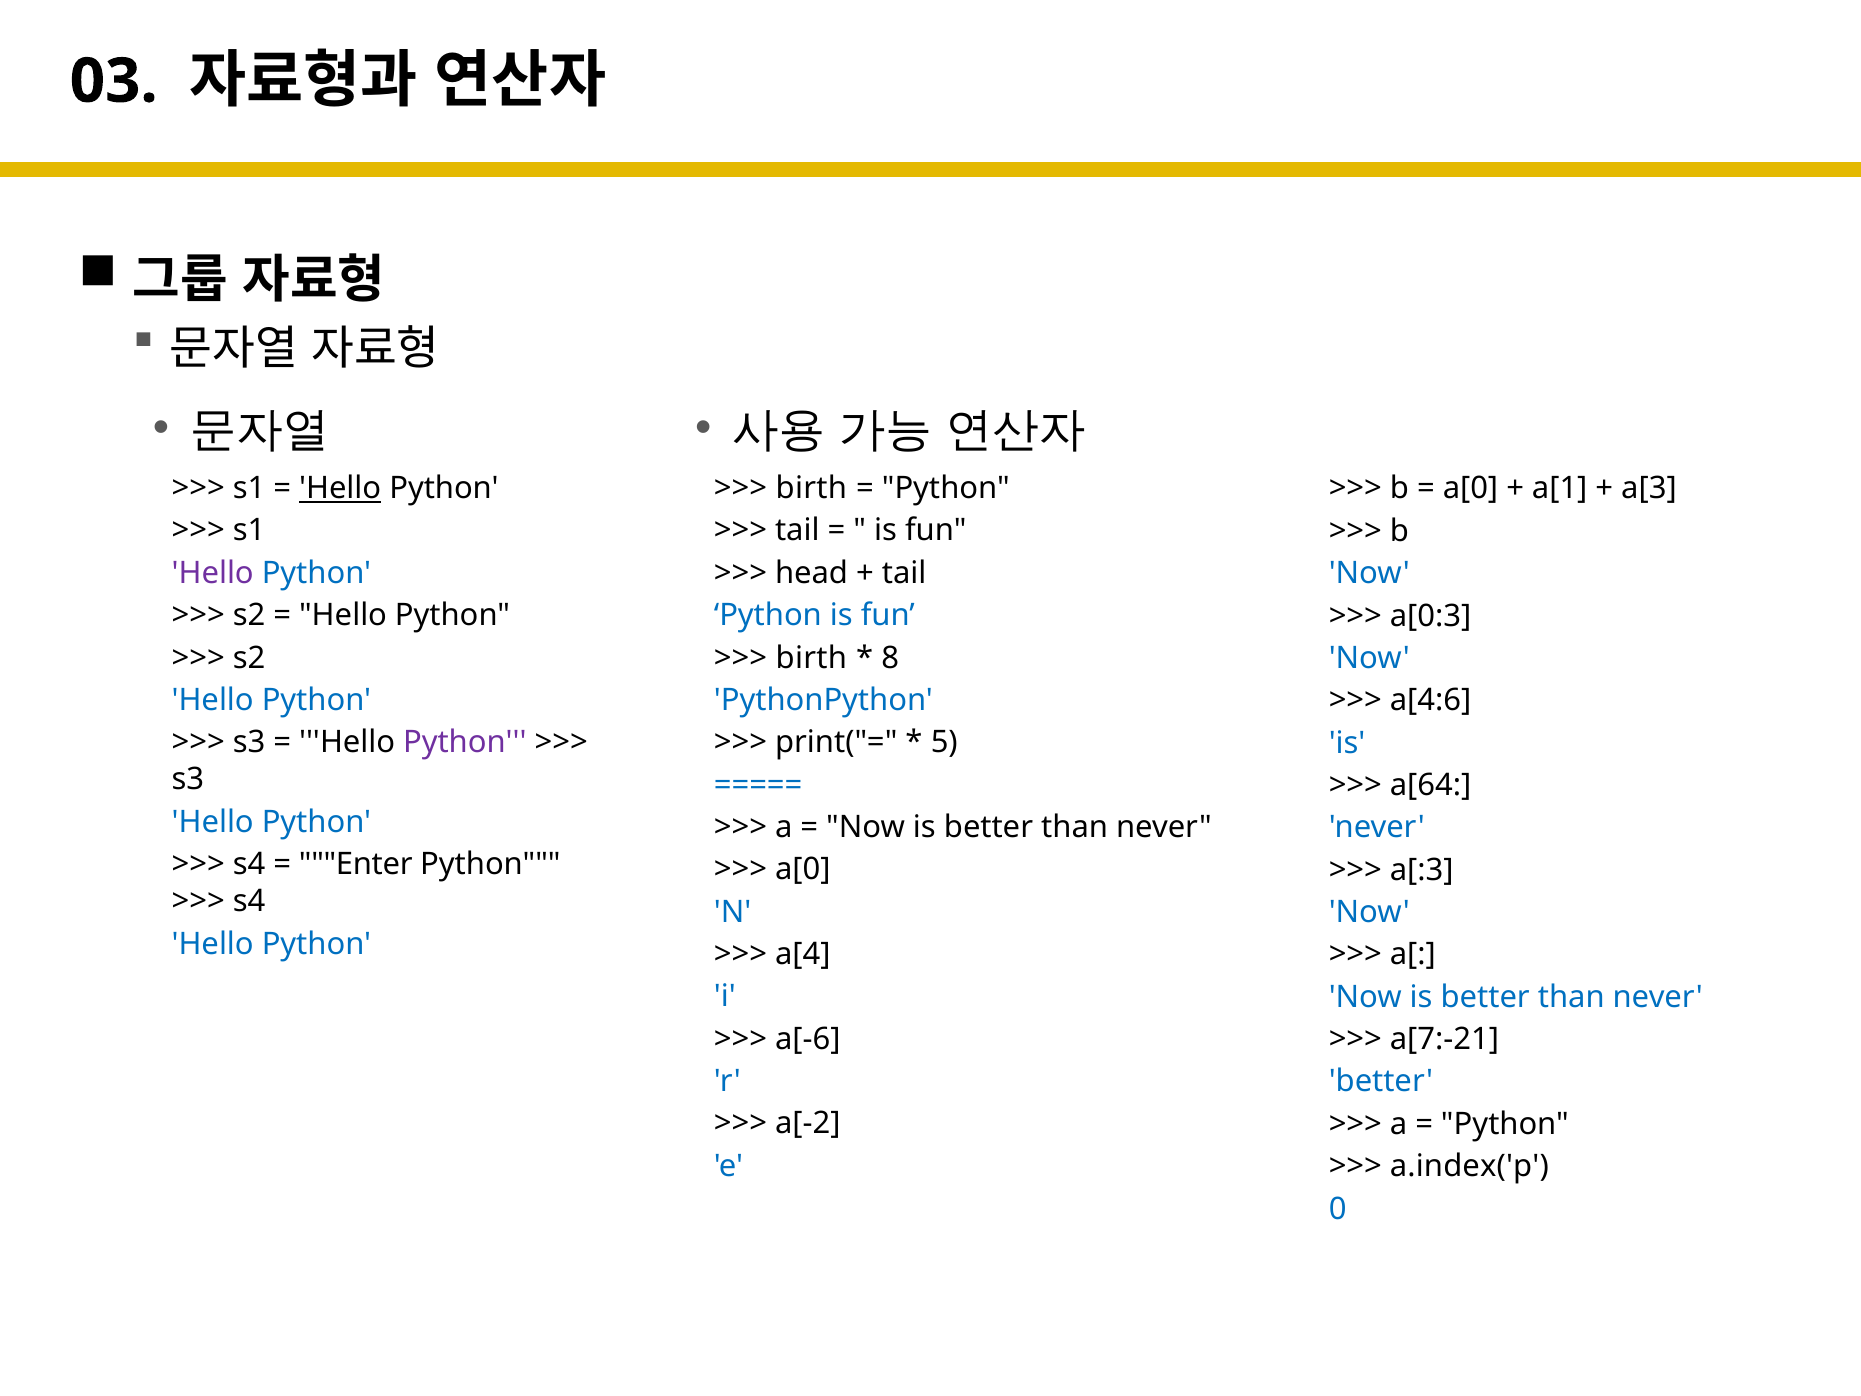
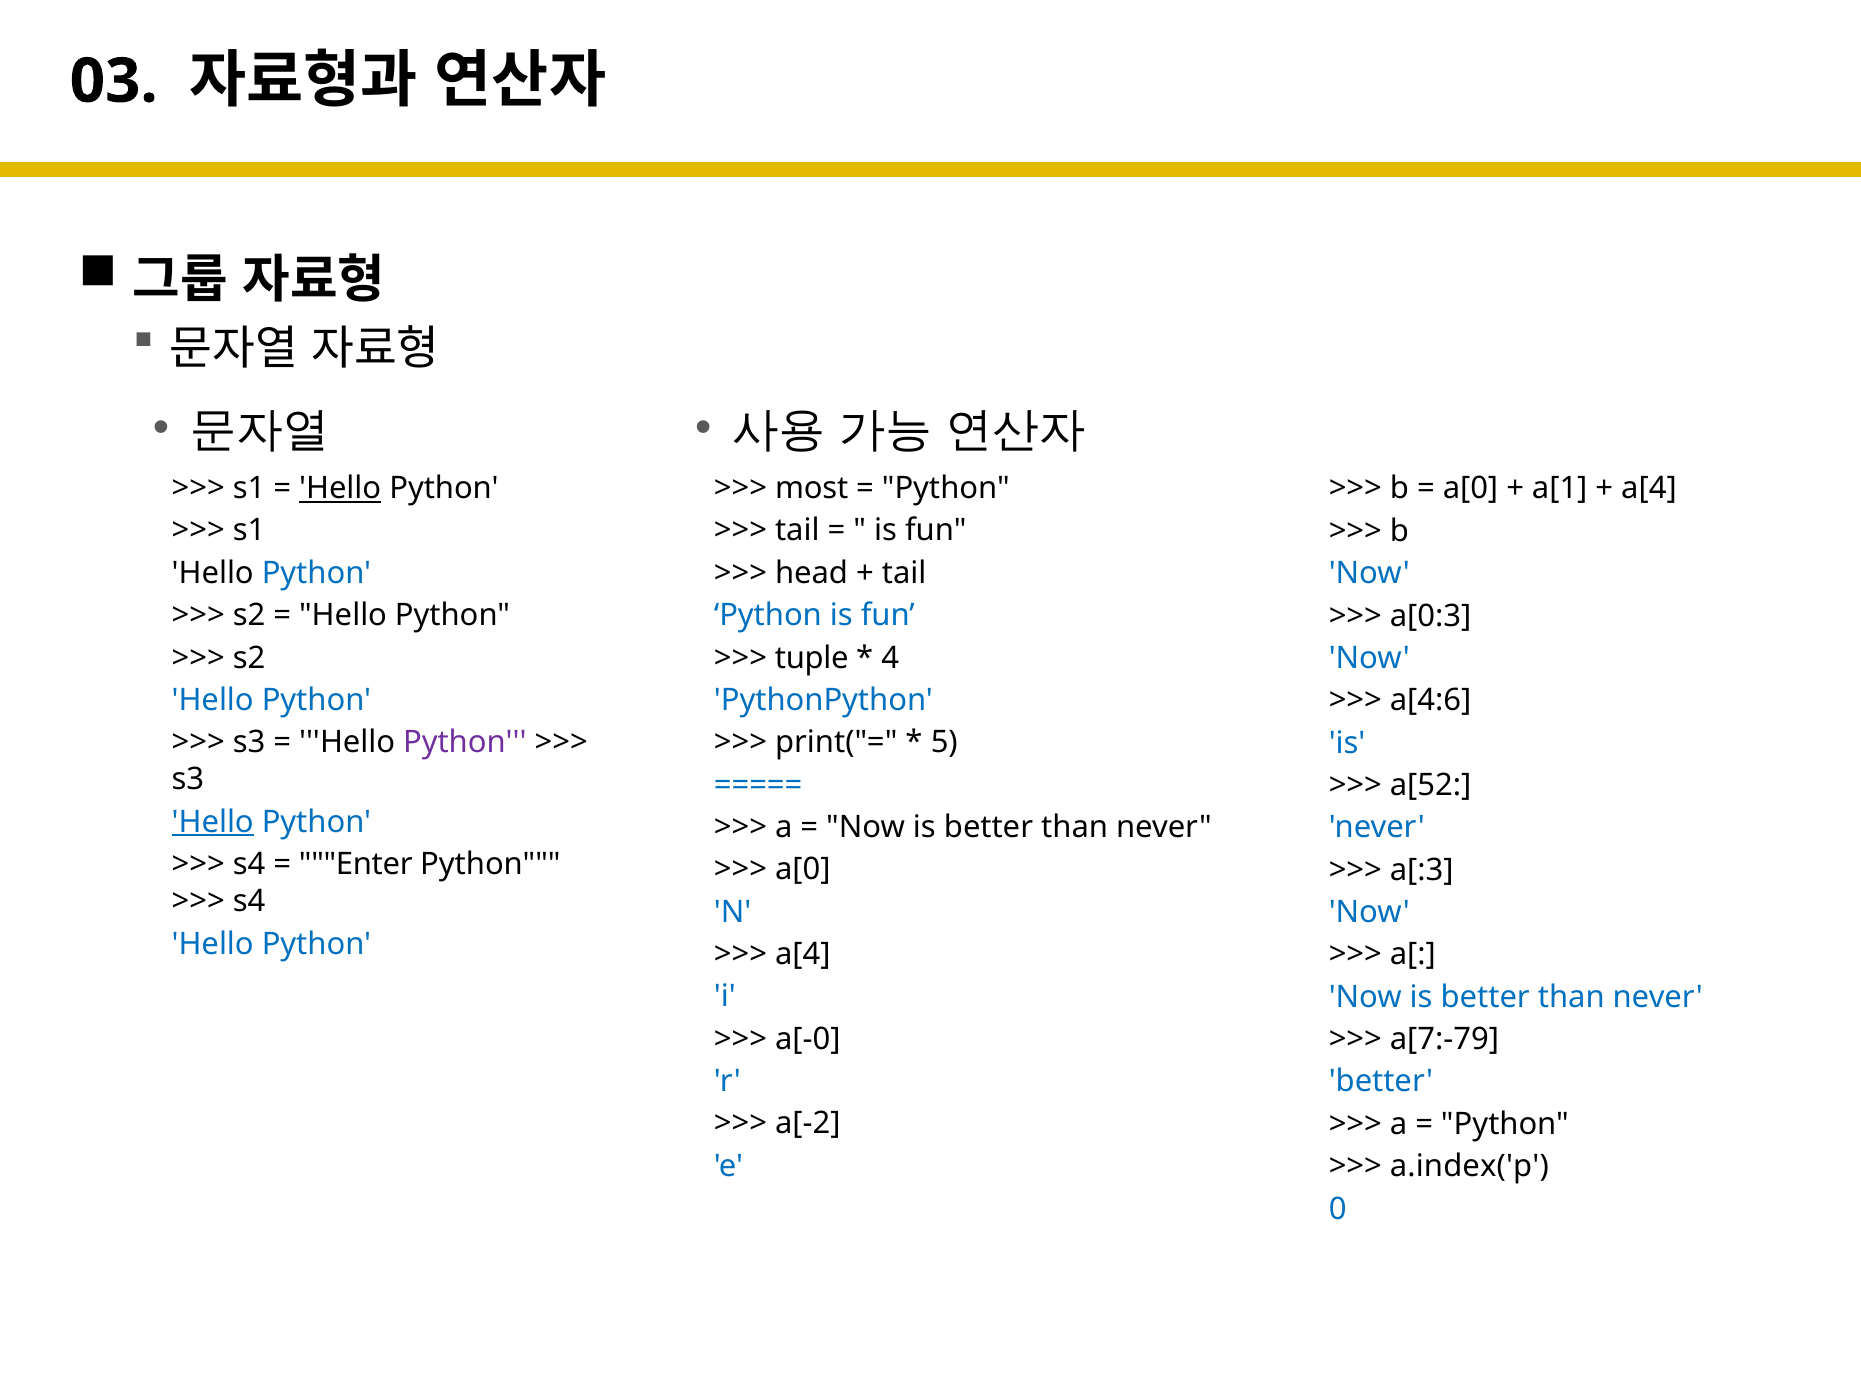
birth at (811, 488): birth -> most
a[3 at (1649, 489): a[3 -> a[4
Hello at (213, 573) colour: purple -> black
birth at (811, 658): birth -> tuple
8: 8 -> 4
a[64: a[64 -> a[52
Hello at (213, 822) underline: none -> present
a[-6: a[-6 -> a[-0
a[7:-21: a[7:-21 -> a[7:-79
